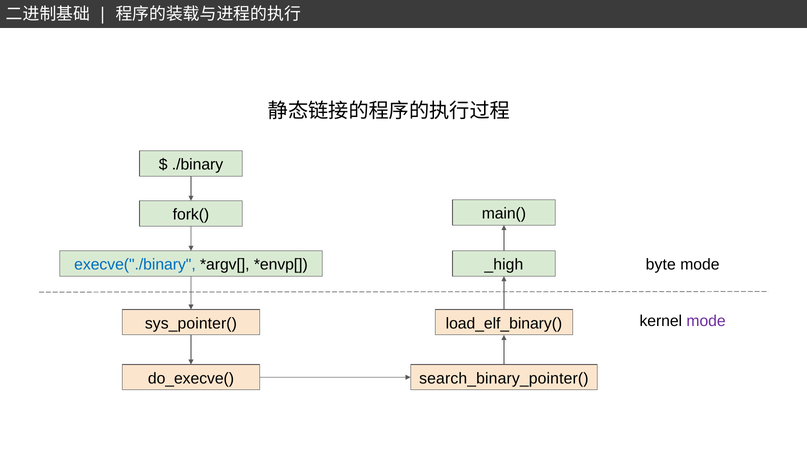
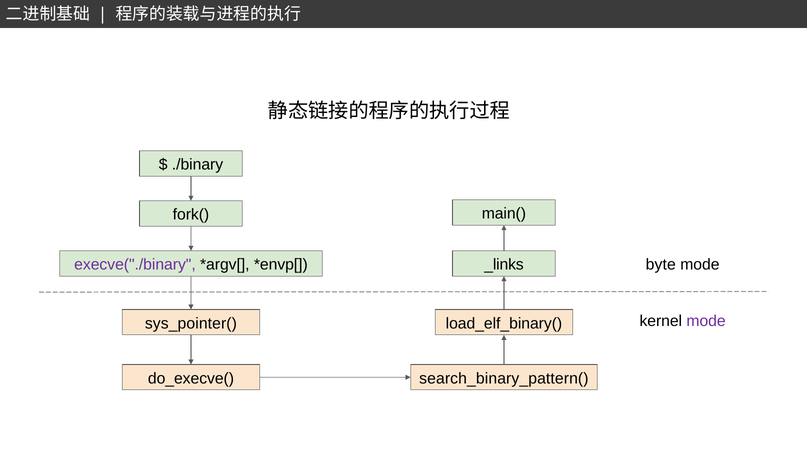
execve("./binary colour: blue -> purple
_high: _high -> _links
search_binary_pointer(: search_binary_pointer( -> search_binary_pattern(
